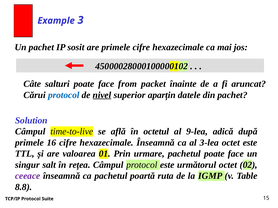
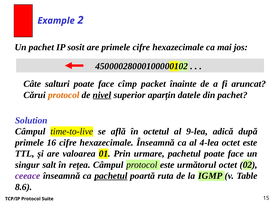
3: 3 -> 2
from: from -> cîmp
protocol at (64, 95) colour: blue -> orange
3-lea: 3-lea -> 4-lea
pachetul at (111, 176) underline: none -> present
8.8: 8.8 -> 8.6
